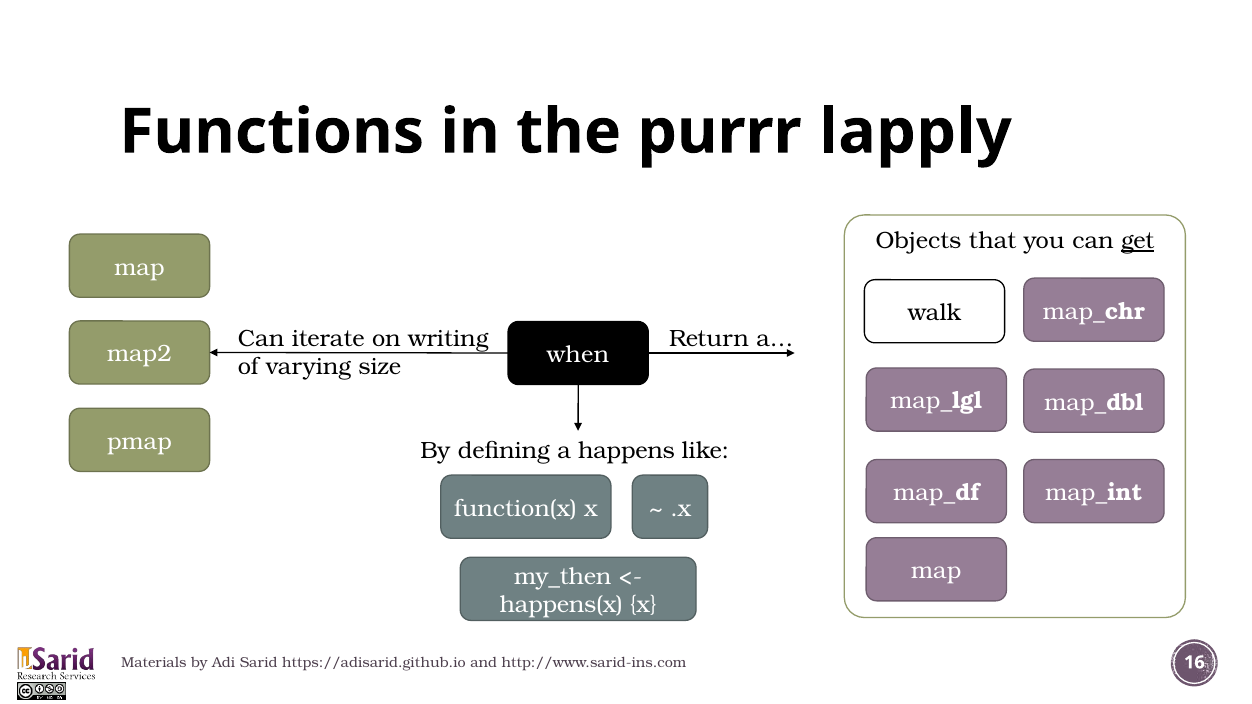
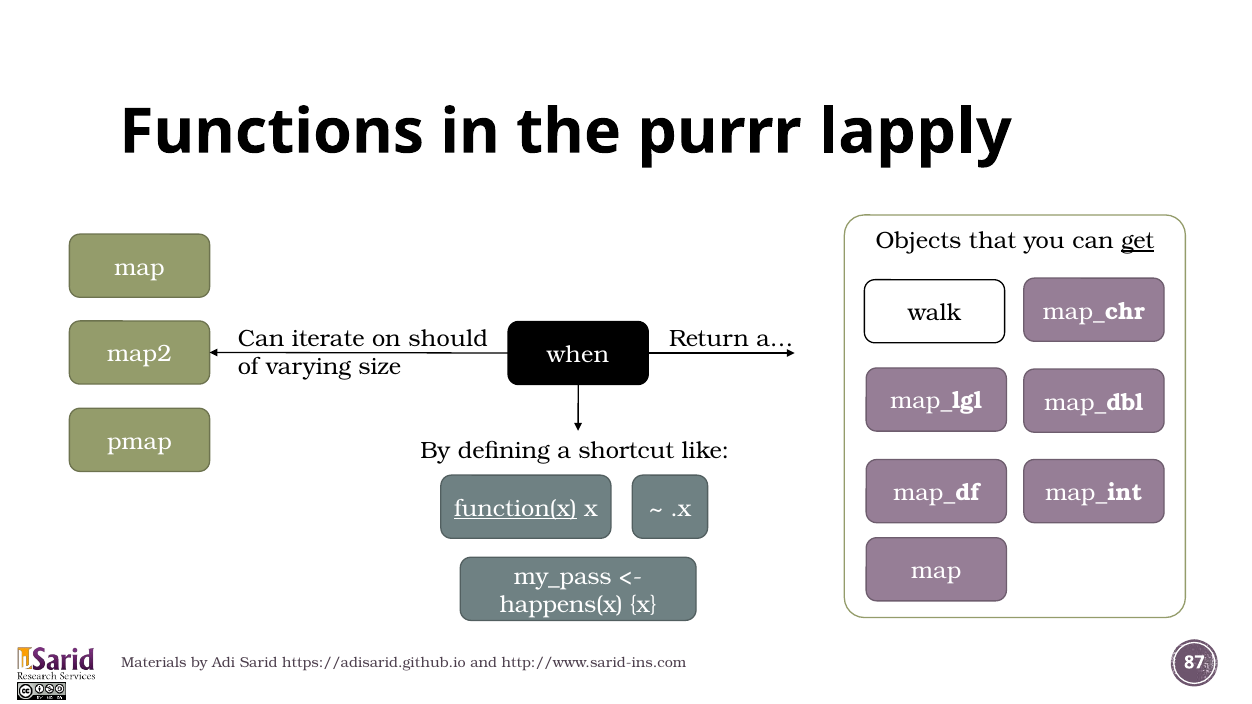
writing: writing -> should
happens: happens -> shortcut
function(x underline: none -> present
my_then: my_then -> my_pass
16: 16 -> 87
